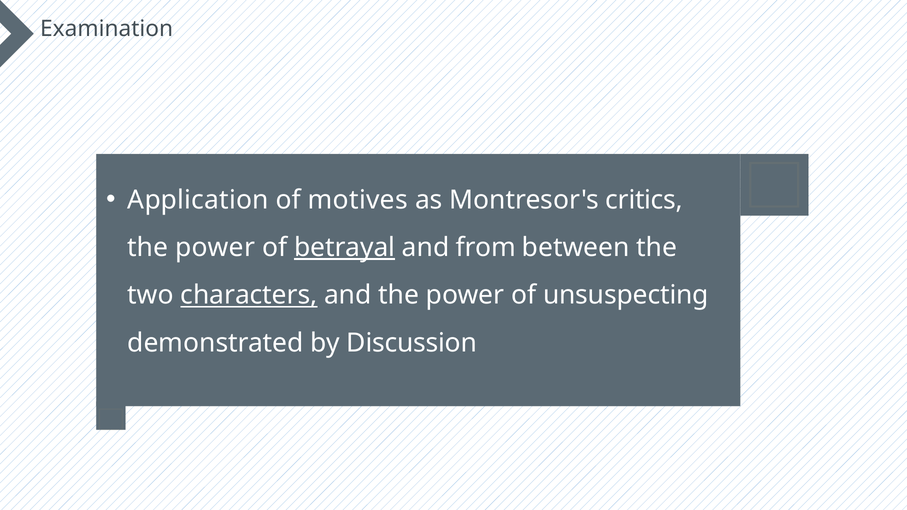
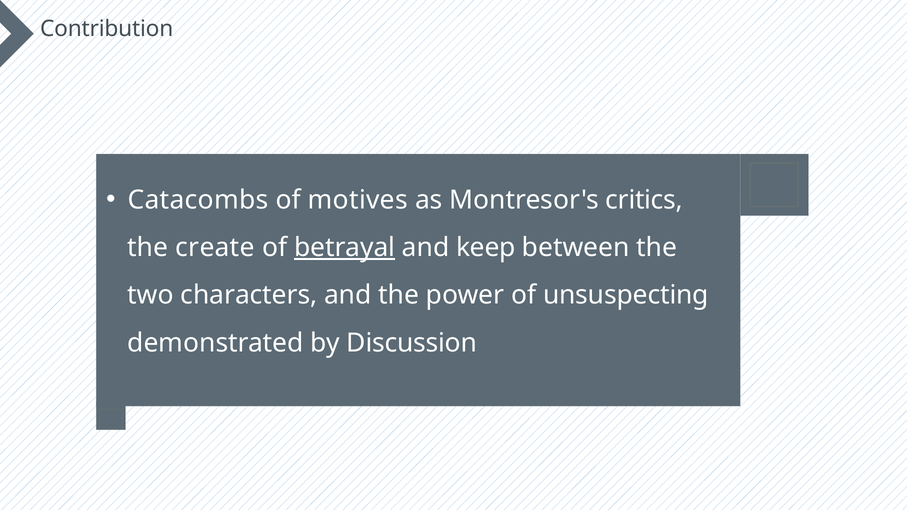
Examination: Examination -> Contribution
Application: Application -> Catacombs
power at (215, 248): power -> create
from: from -> keep
characters underline: present -> none
